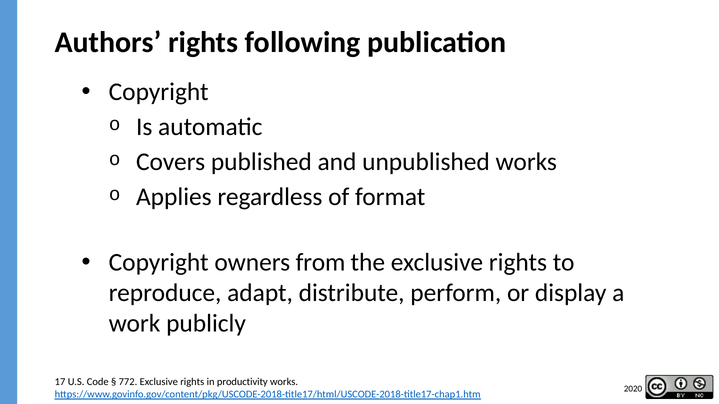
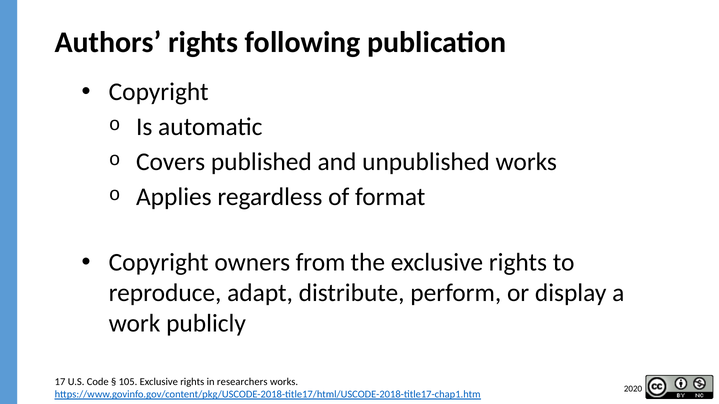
772: 772 -> 105
productivity: productivity -> researchers
